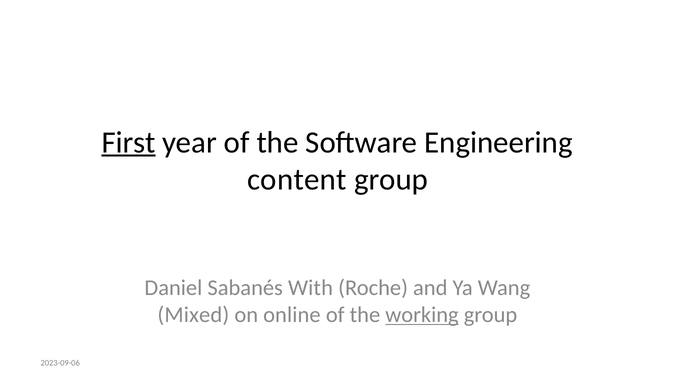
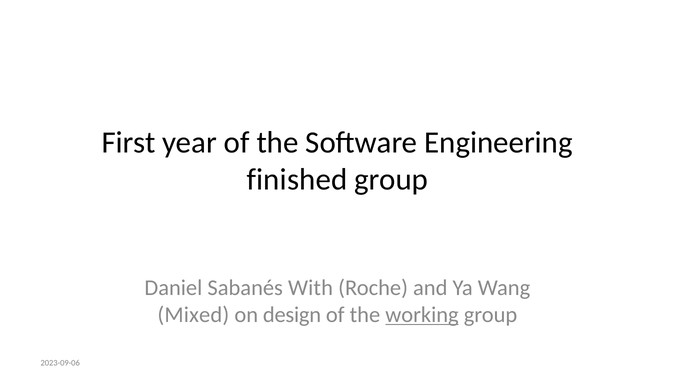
First underline: present -> none
content: content -> finished
online: online -> design
